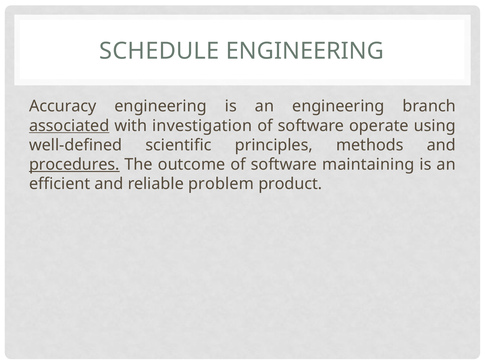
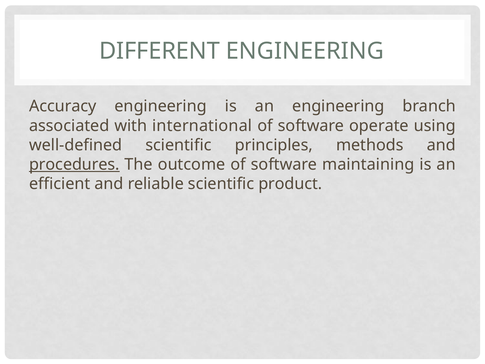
SCHEDULE: SCHEDULE -> DIFFERENT
associated underline: present -> none
investigation: investigation -> international
reliable problem: problem -> scientific
